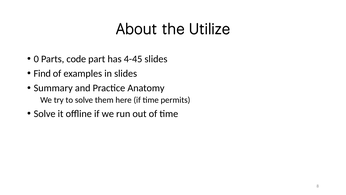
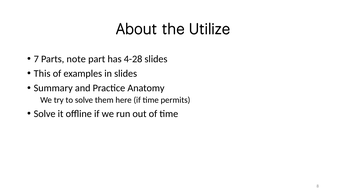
0: 0 -> 7
code: code -> note
4-45: 4-45 -> 4-28
Find: Find -> This
